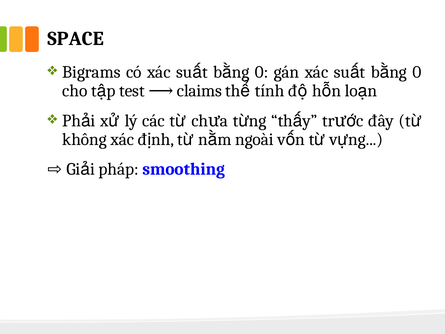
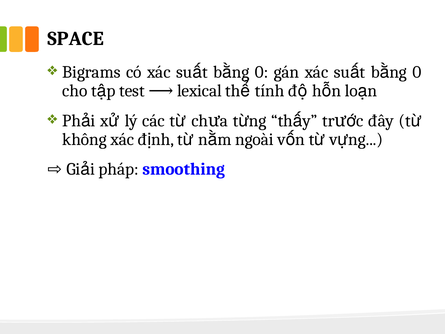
claims: claims -> lexical
